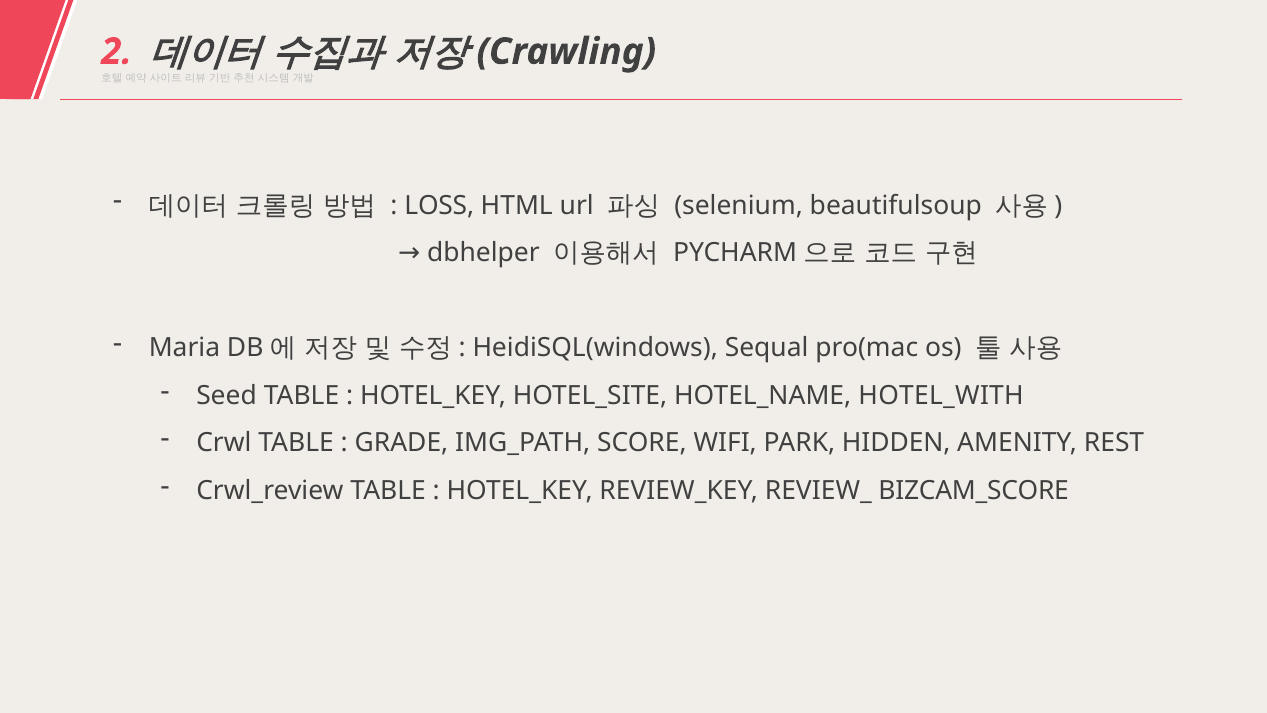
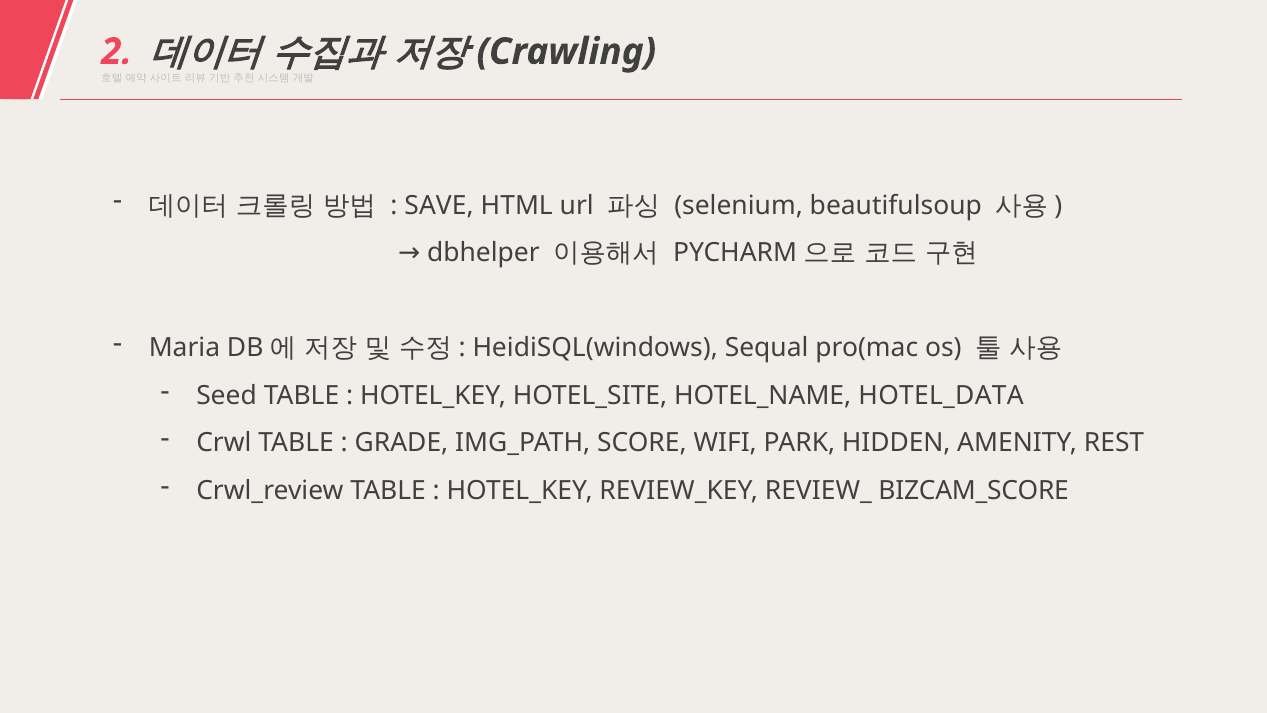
LOSS: LOSS -> SAVE
HOTEL_WITH: HOTEL_WITH -> HOTEL_DATA
